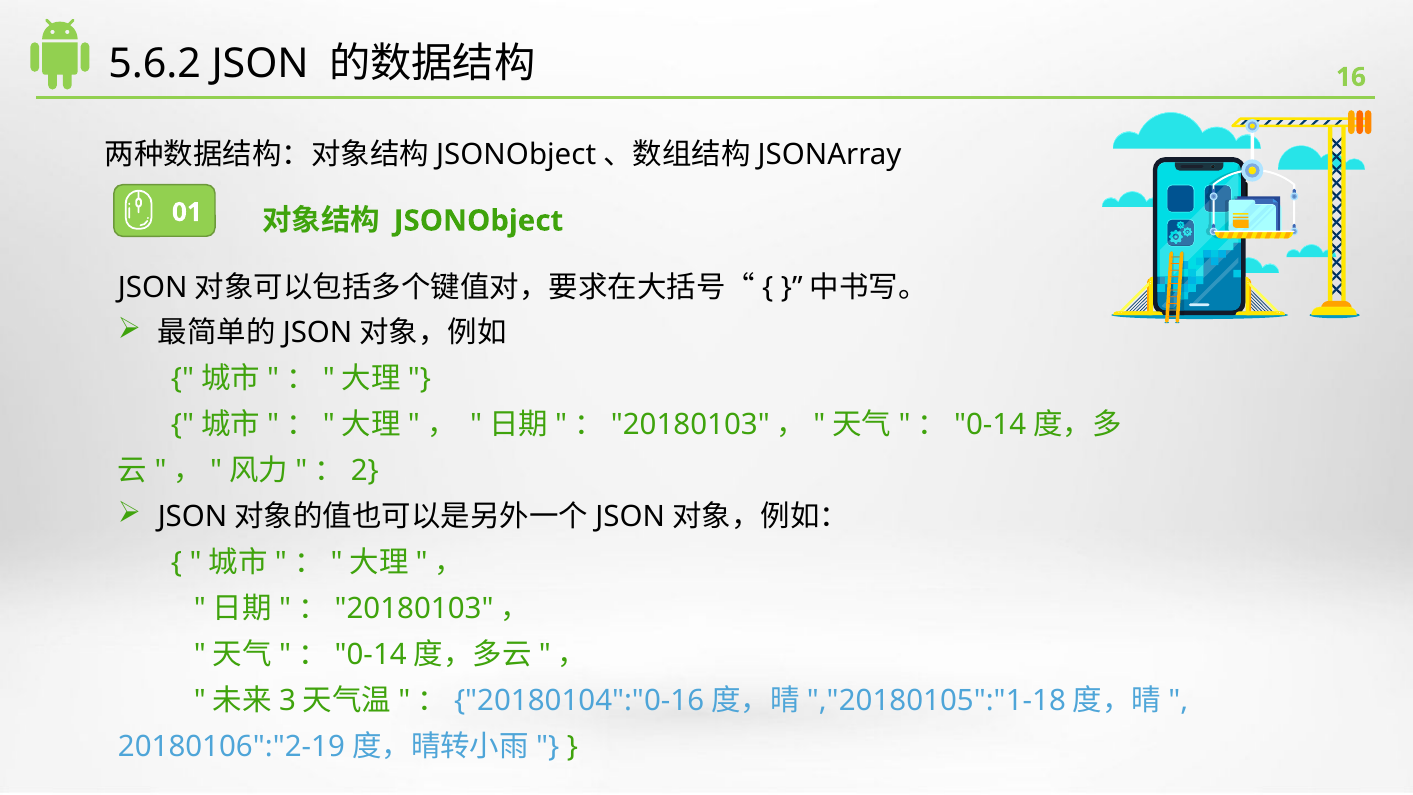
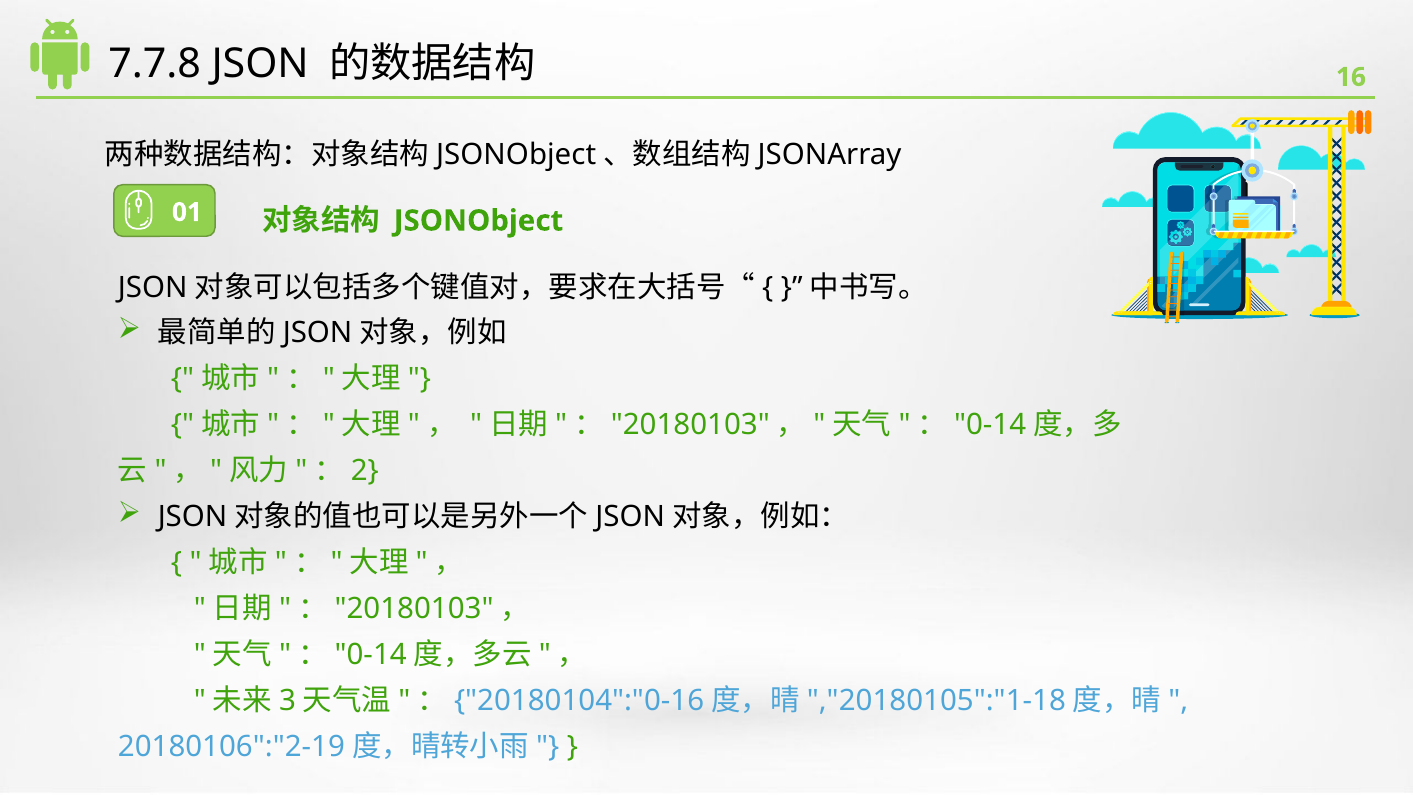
5.6.2: 5.6.2 -> 7.7.8
